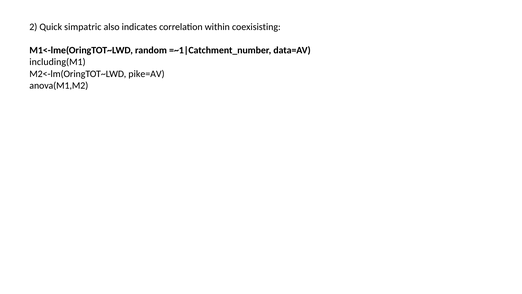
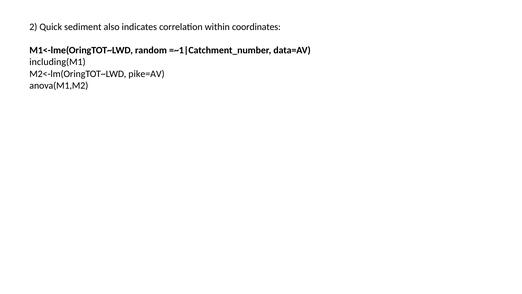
simpatric: simpatric -> sediment
coexisisting: coexisisting -> coordinates
